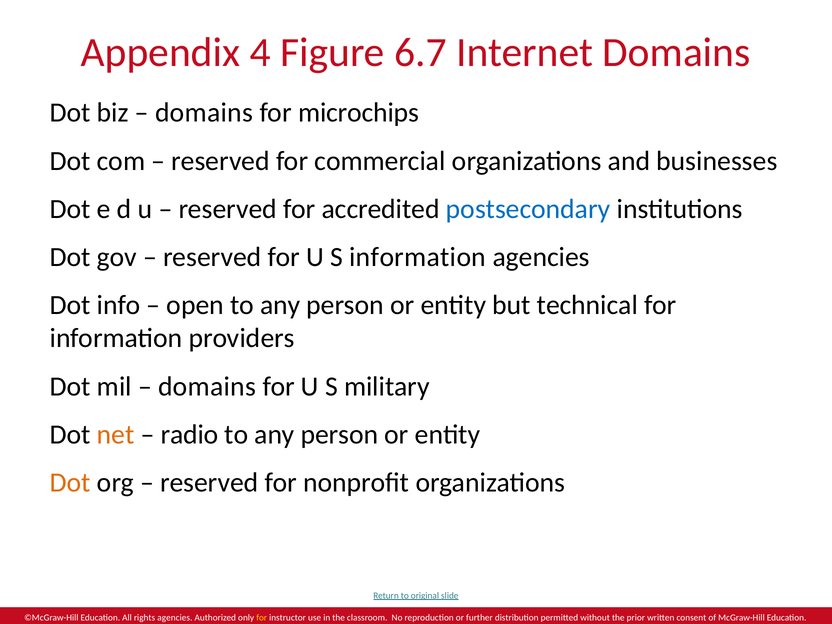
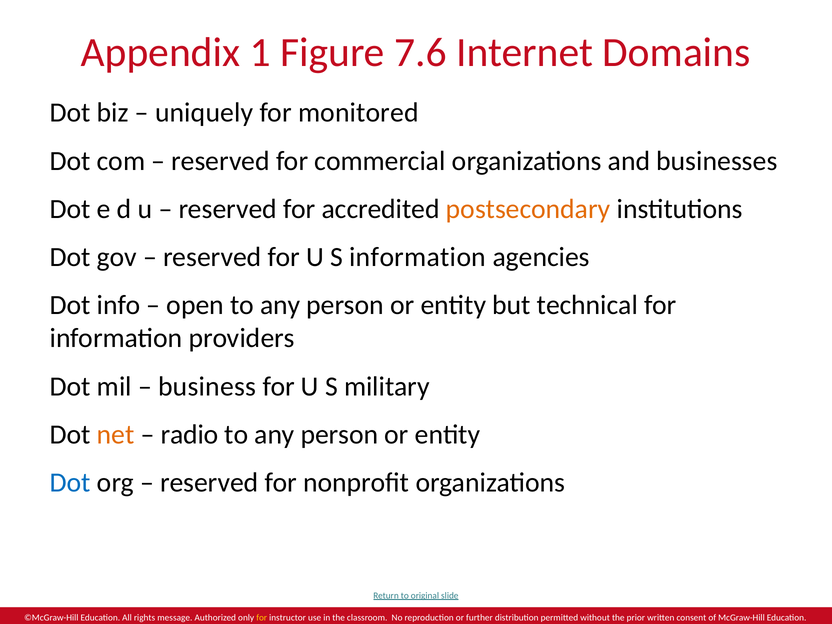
4: 4 -> 1
6.7: 6.7 -> 7.6
domains at (204, 113): domains -> uniquely
microchips: microchips -> monitored
postsecondary colour: blue -> orange
domains at (207, 386): domains -> business
Dot at (70, 482) colour: orange -> blue
agencies at (175, 618): agencies -> message
